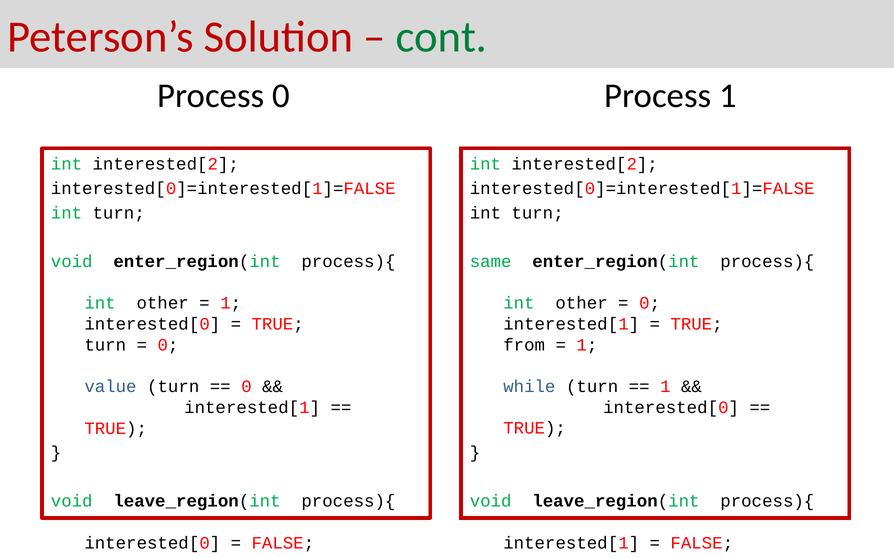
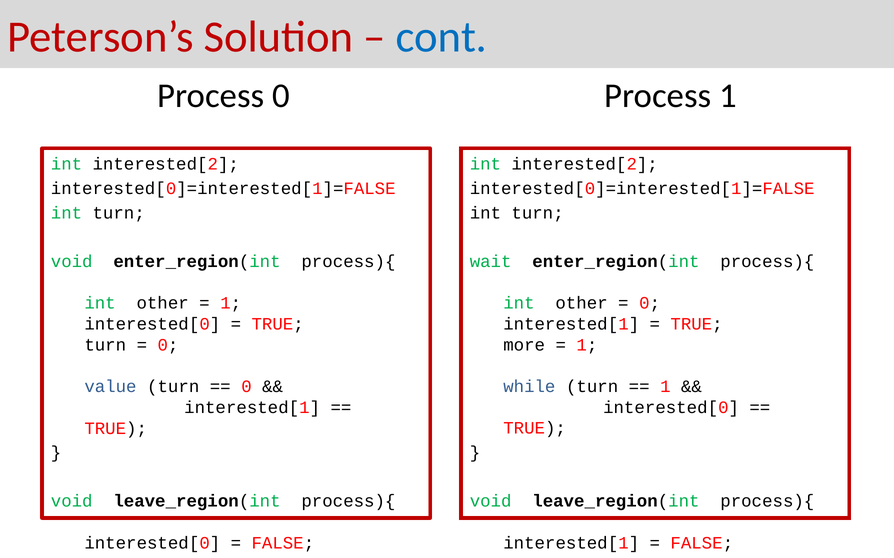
cont colour: green -> blue
same: same -> wait
from: from -> more
